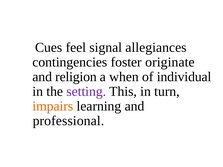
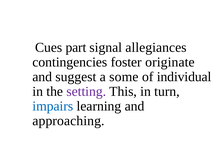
feel: feel -> part
religion: religion -> suggest
when: when -> some
impairs colour: orange -> blue
professional: professional -> approaching
